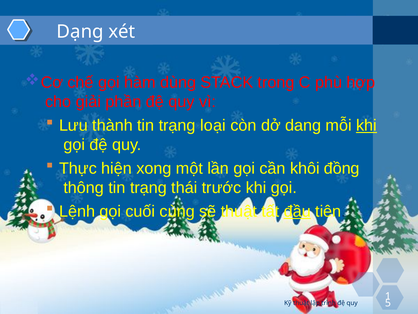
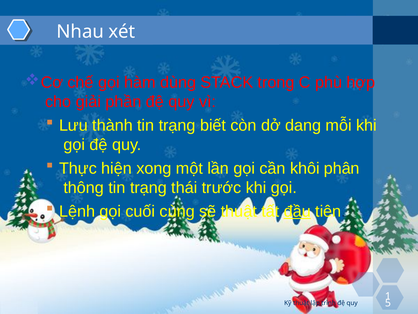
Dạng: Dạng -> Nhau
loại: loại -> biết
khi at (367, 125) underline: present -> none
đồng: đồng -> phân
